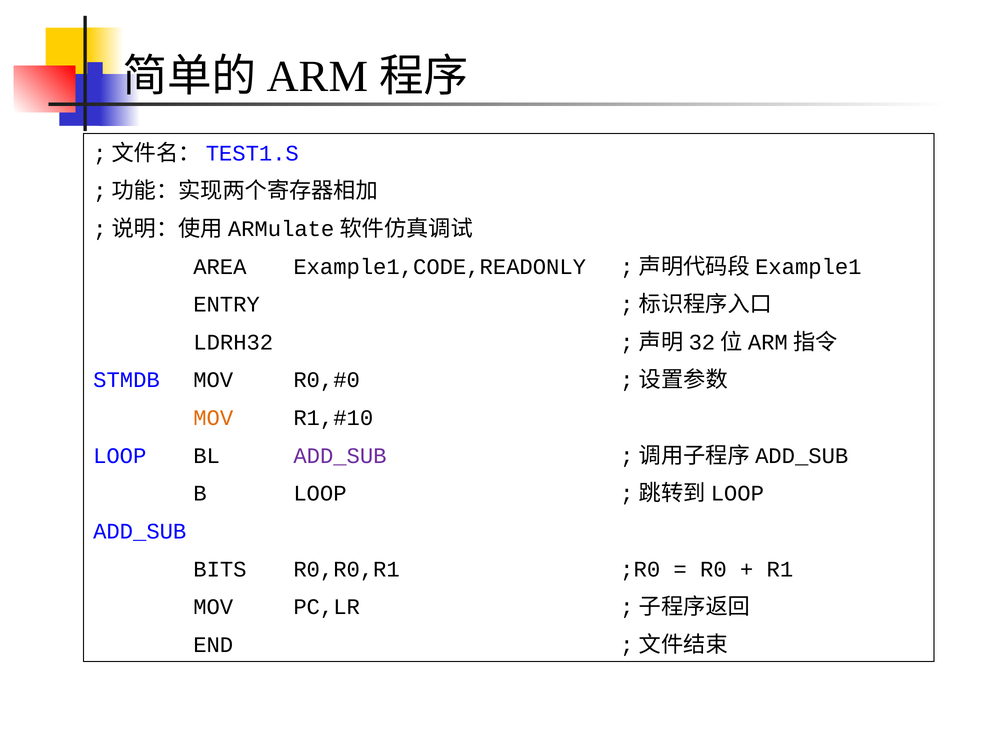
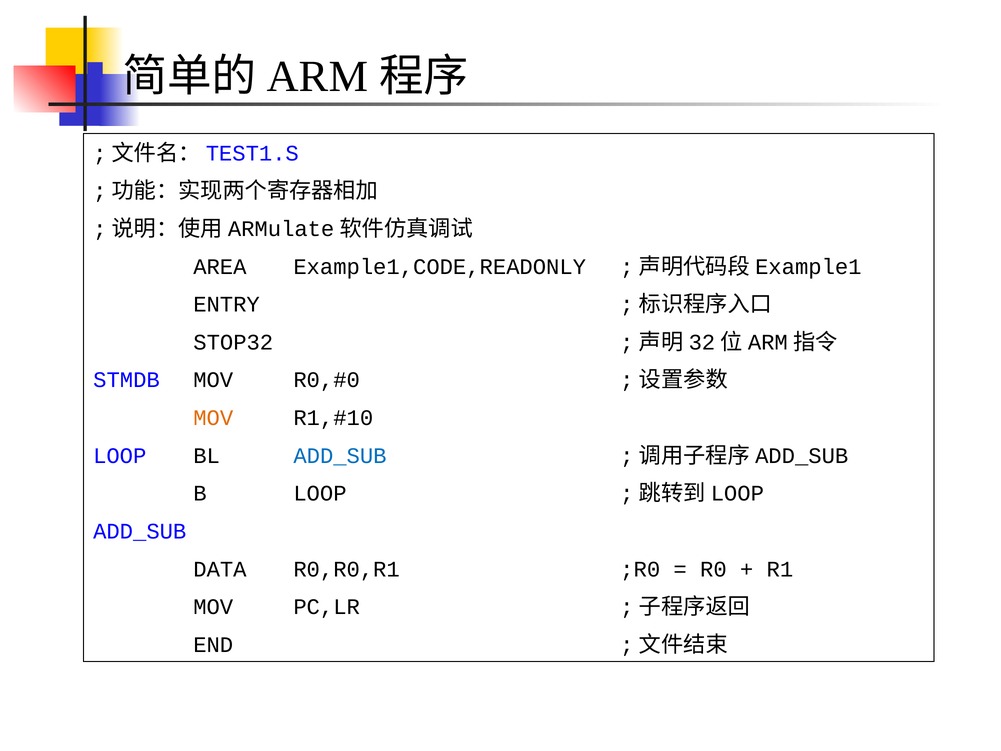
LDRH32: LDRH32 -> STOP32
ADD_SUB at (340, 456) colour: purple -> blue
BITS: BITS -> DATA
